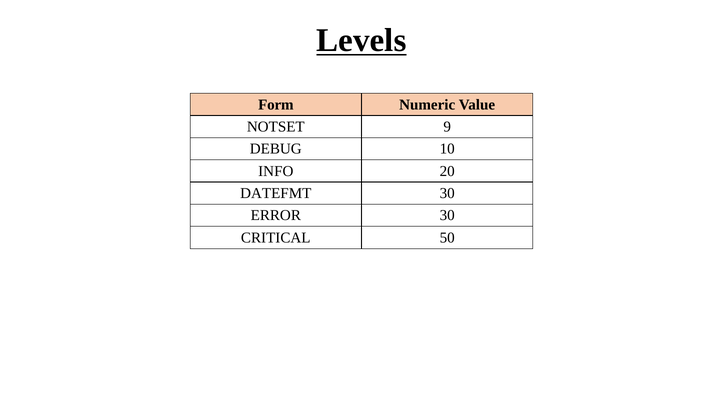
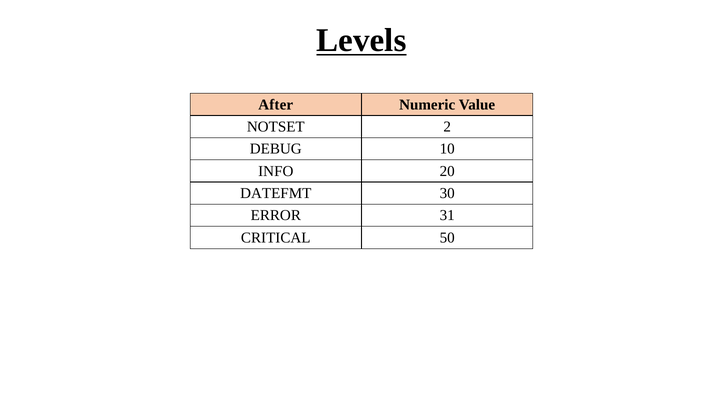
Form: Form -> After
9: 9 -> 2
ERROR 30: 30 -> 31
